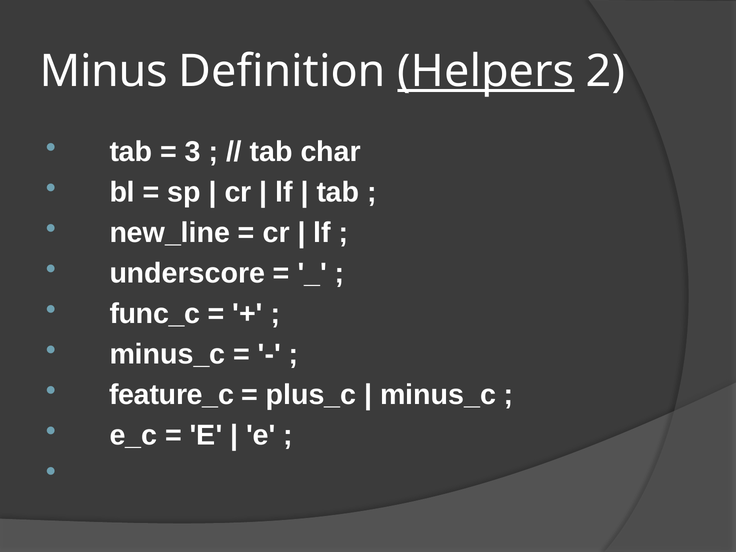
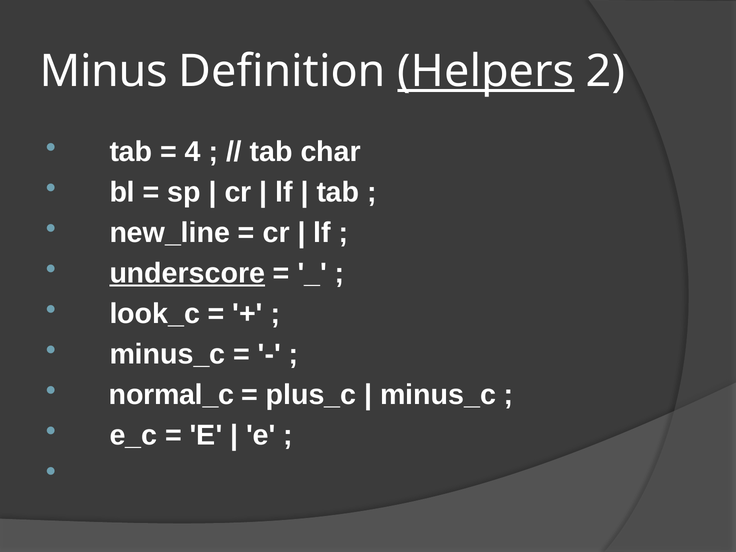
3: 3 -> 4
underscore underline: none -> present
func_c: func_c -> look_c
feature_c: feature_c -> normal_c
